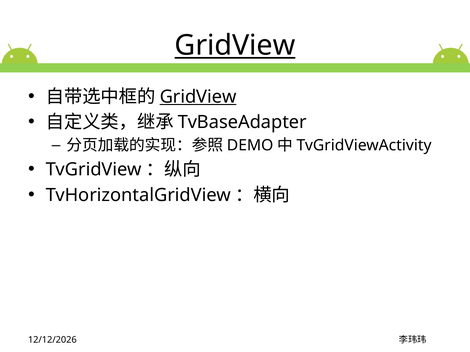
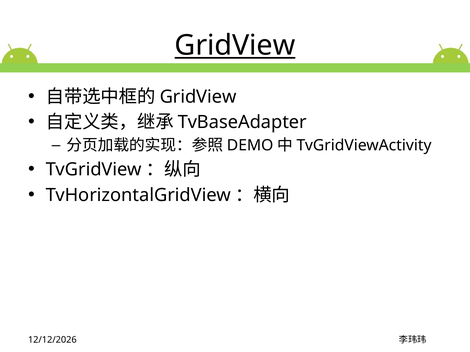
GridView at (198, 97) underline: present -> none
